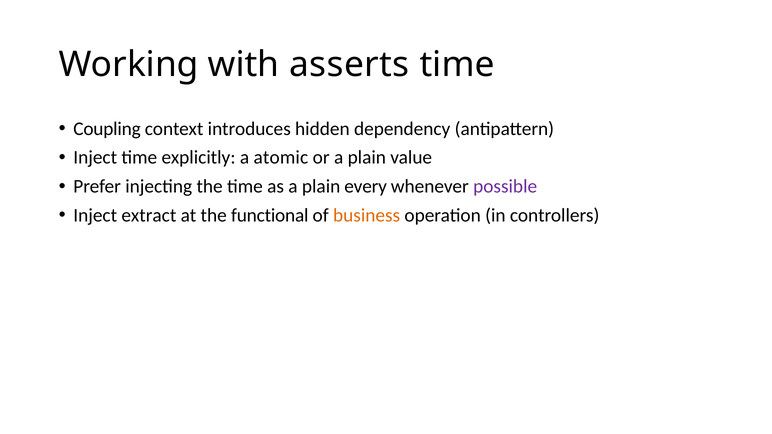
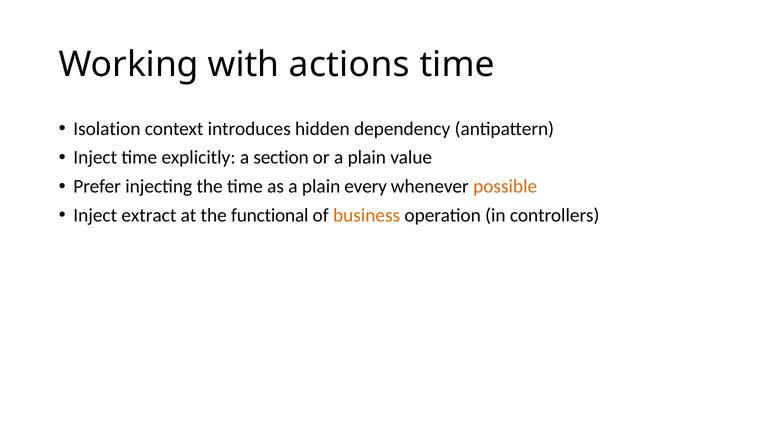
asserts: asserts -> actions
Coupling: Coupling -> Isolation
atomic: atomic -> section
possible colour: purple -> orange
